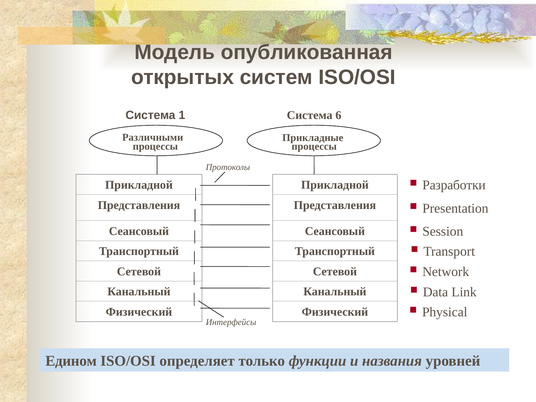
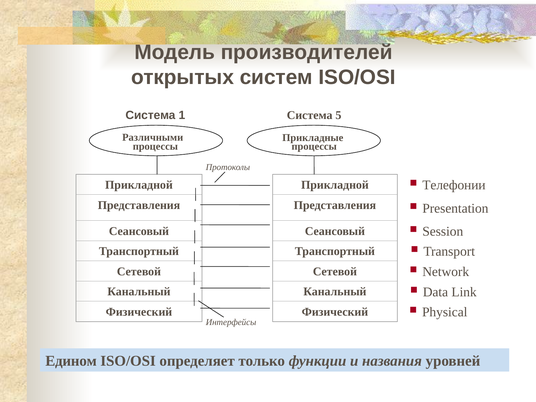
опубликованная: опубликованная -> производителей
6: 6 -> 5
Разработки: Разработки -> Телефонии
